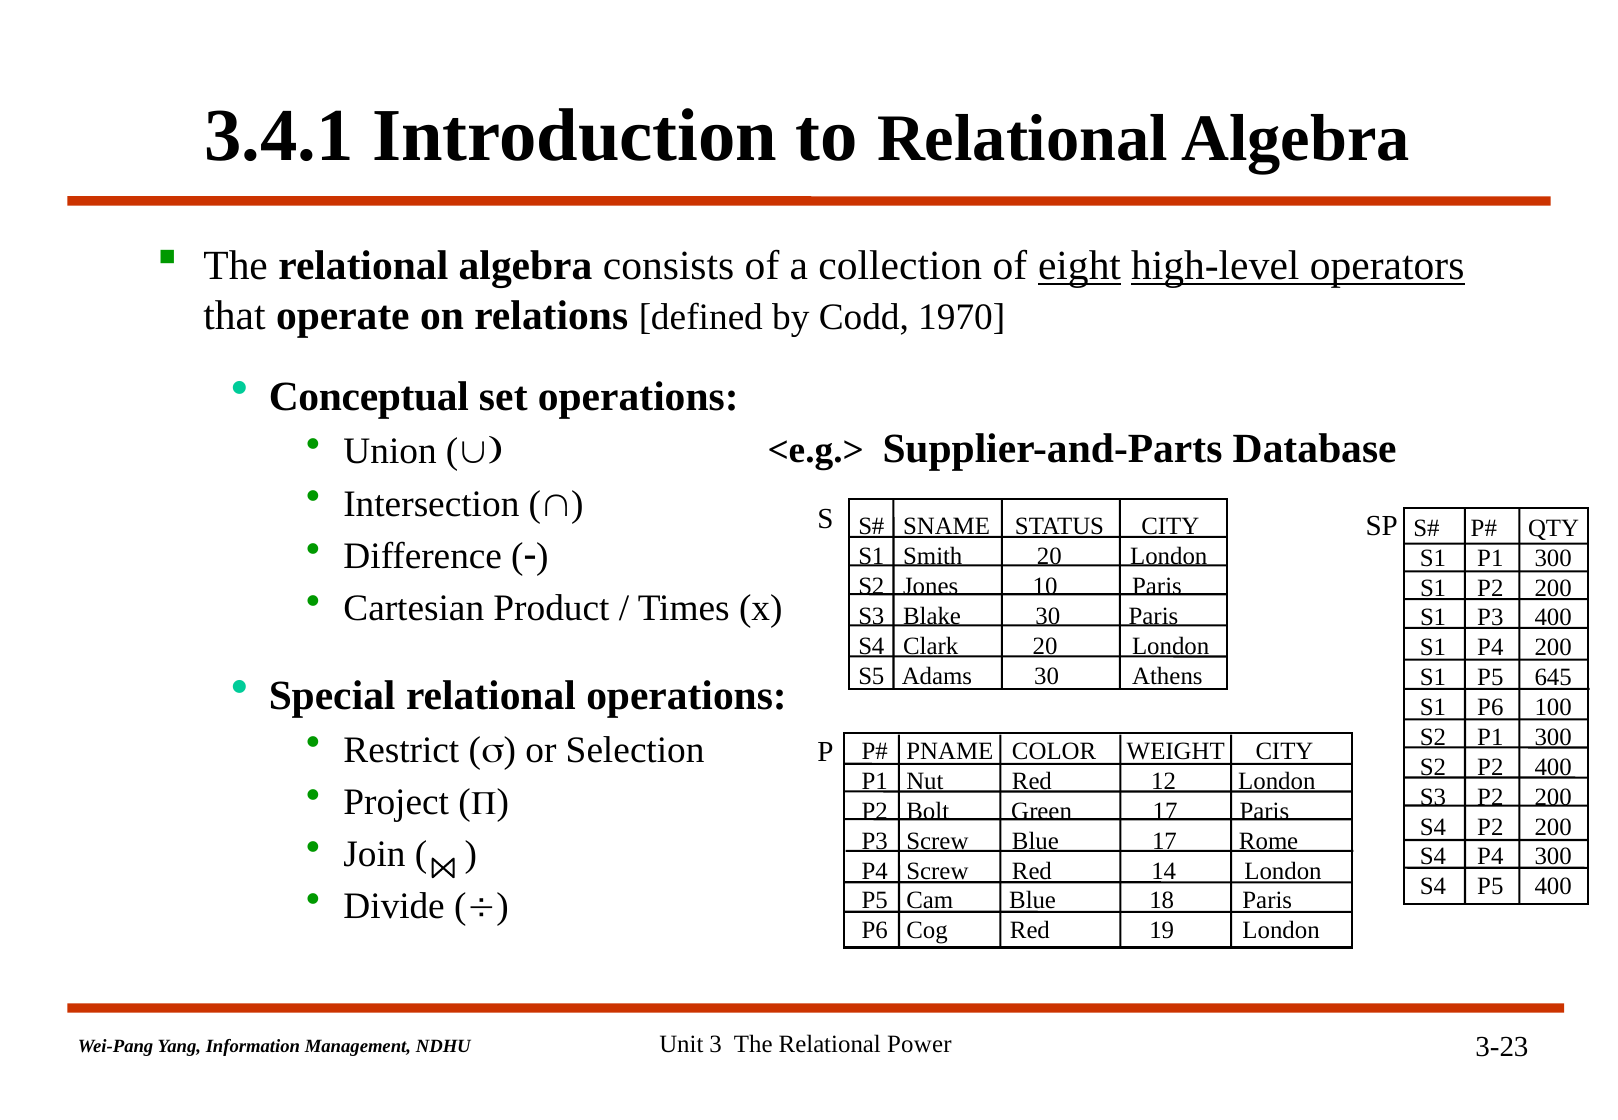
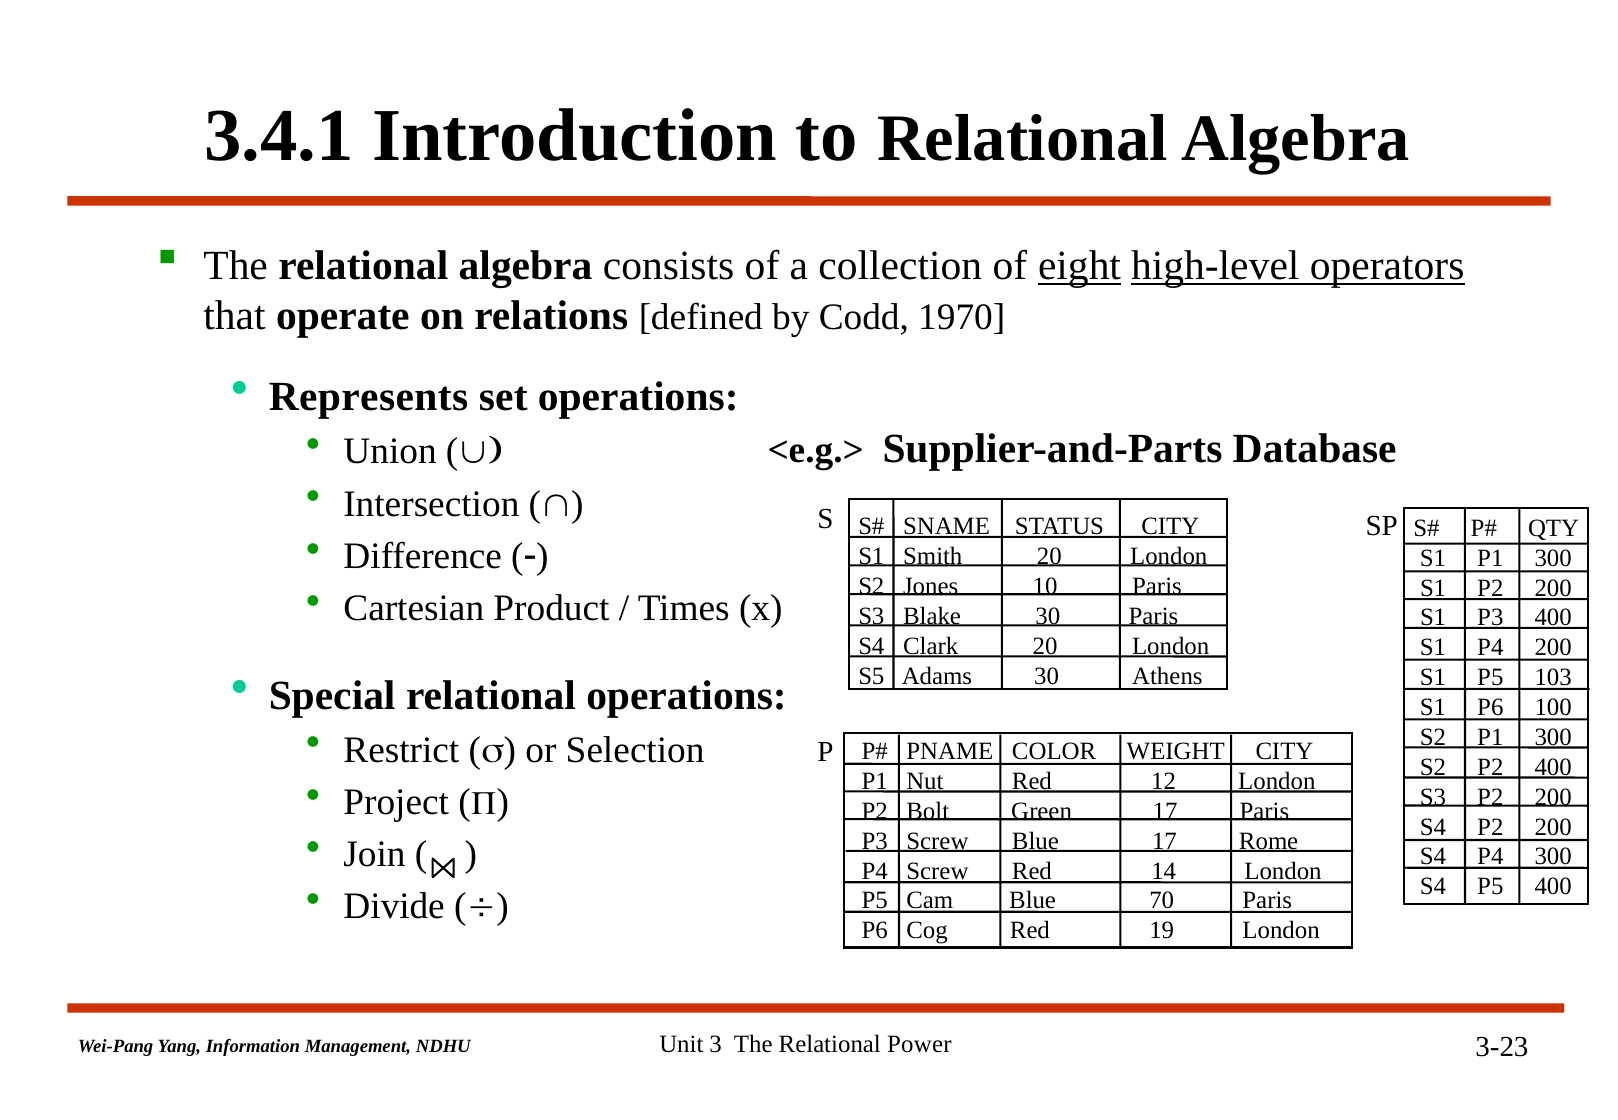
Conceptual: Conceptual -> Represents
645: 645 -> 103
18: 18 -> 70
